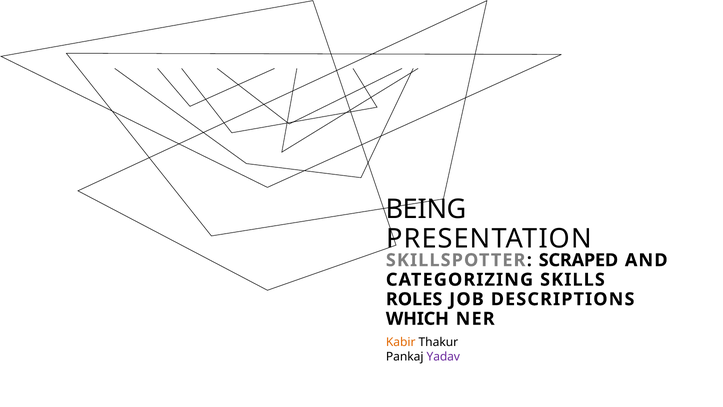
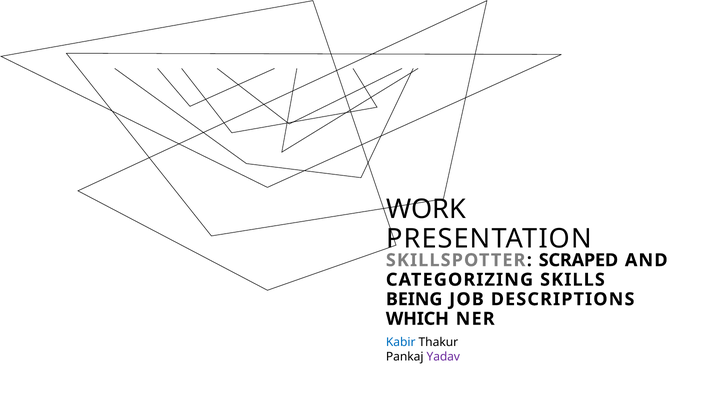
BEING: BEING -> WORK
ROLES: ROLES -> BEING
Kabir colour: orange -> blue
